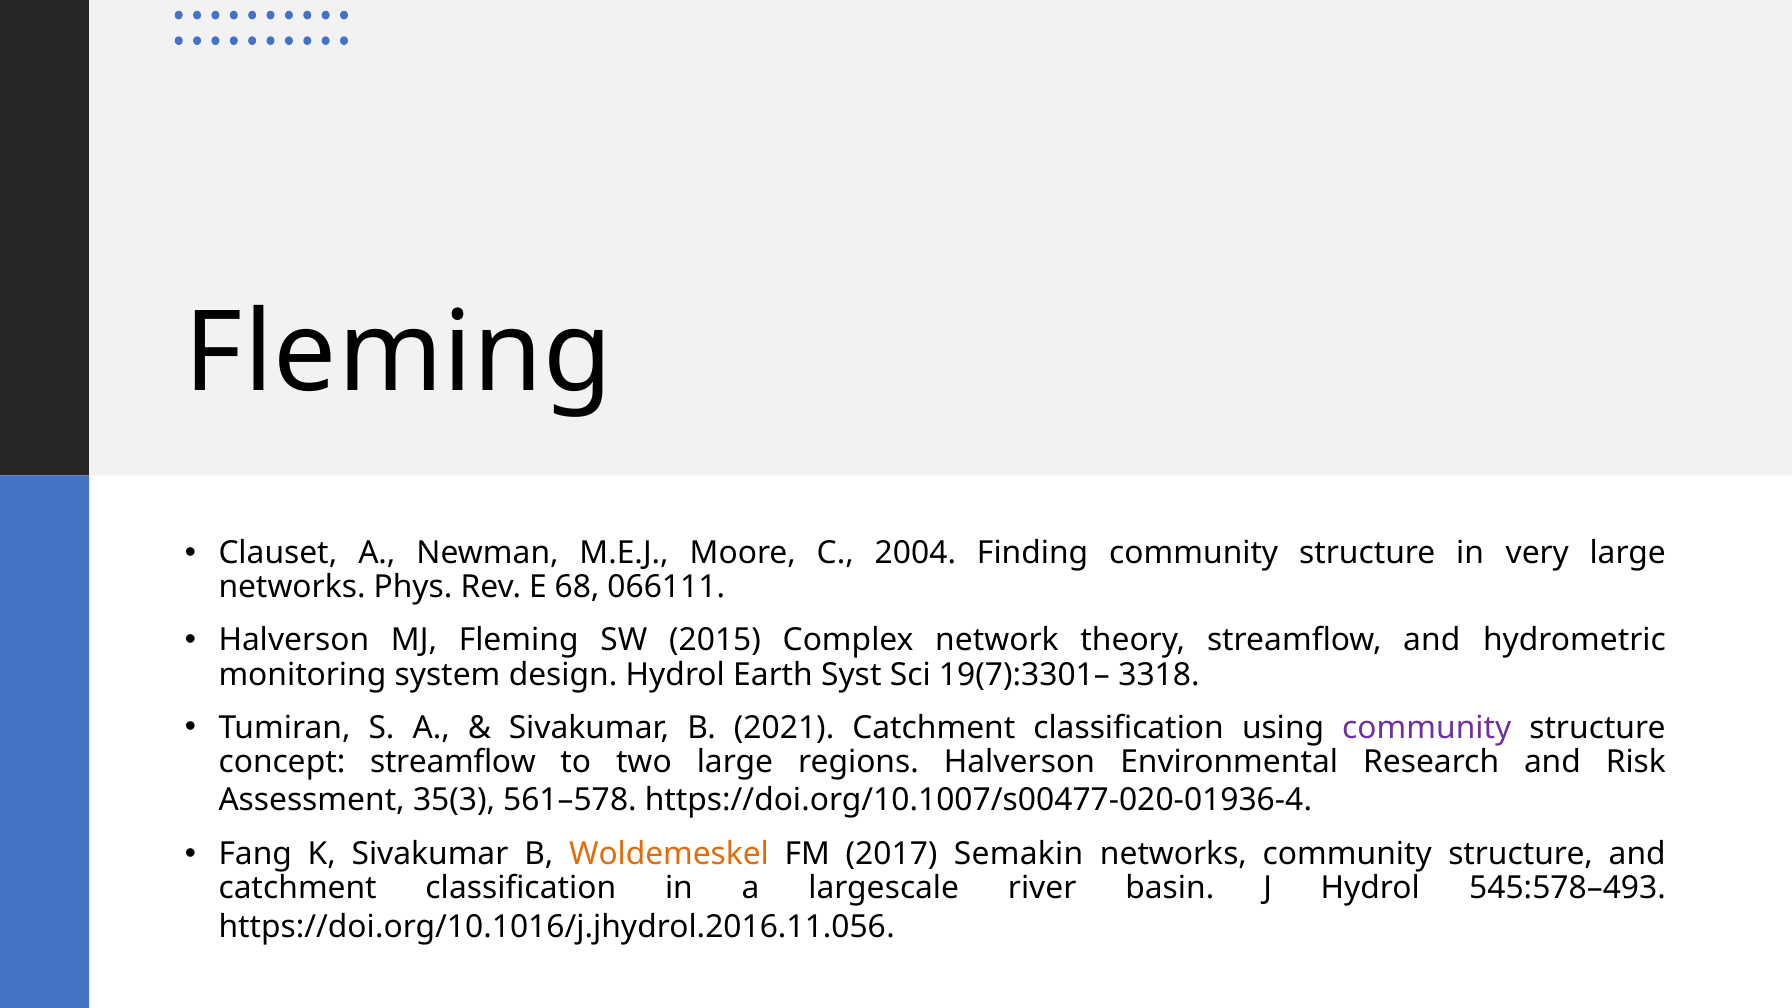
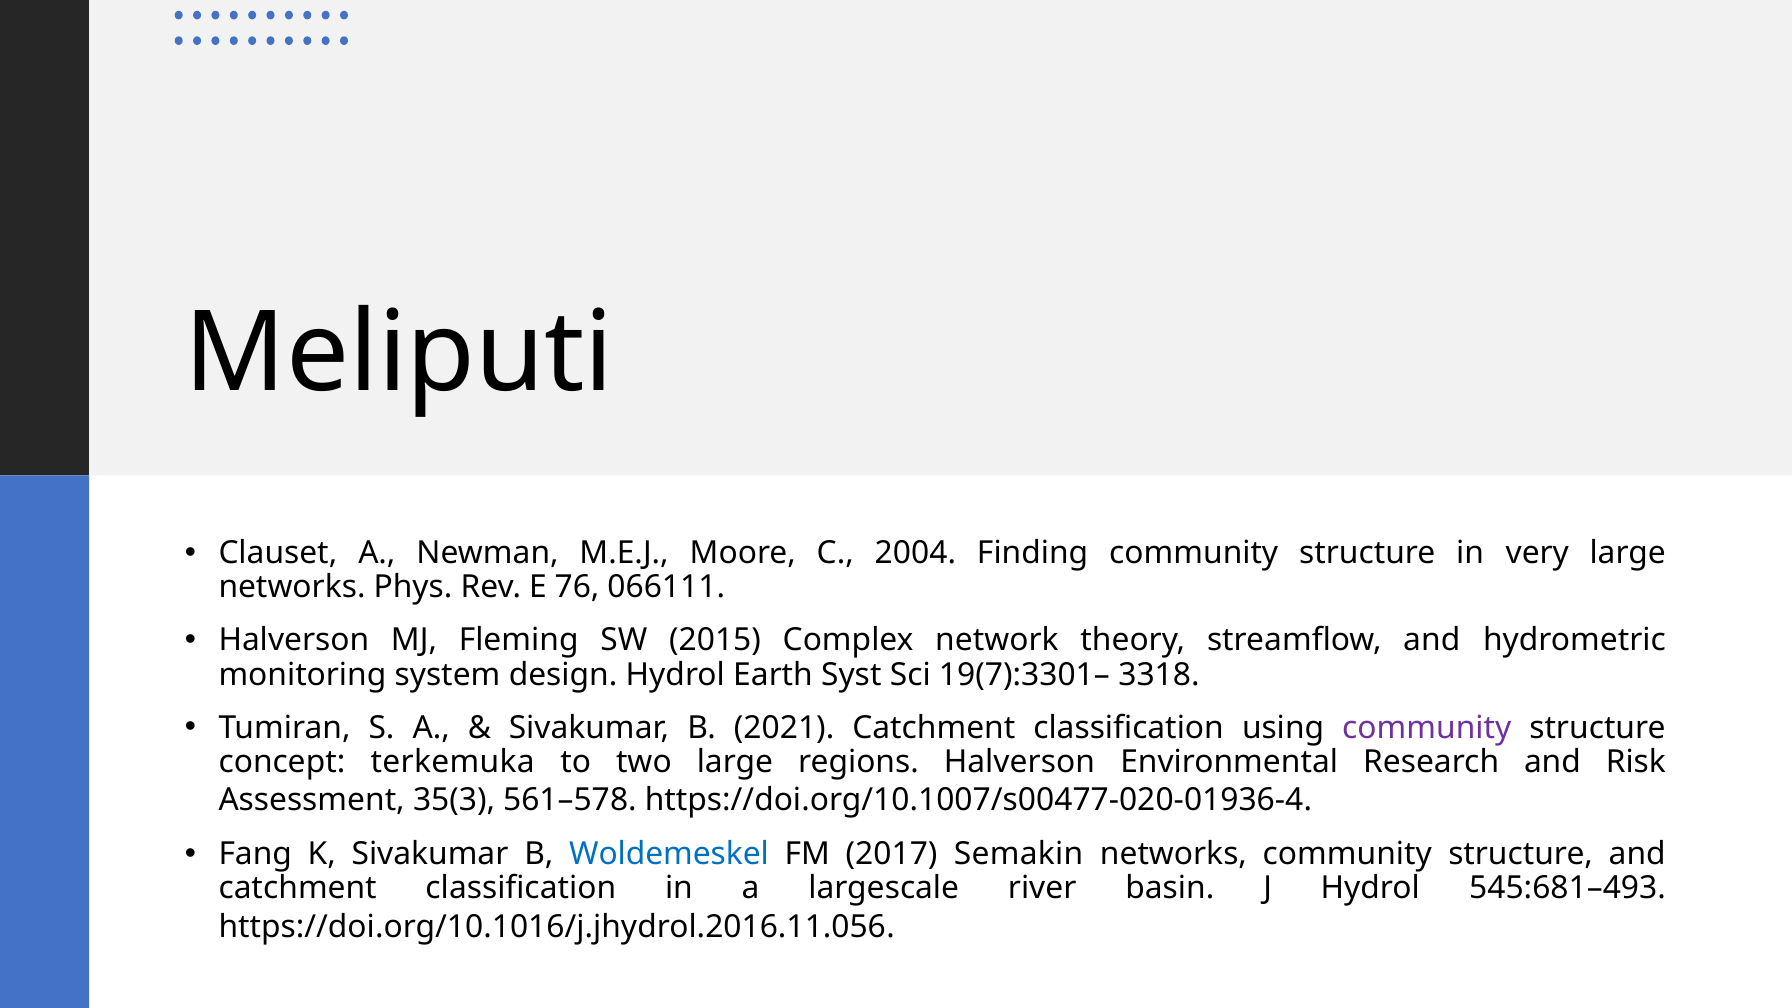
Fleming at (399, 354): Fleming -> Meliputi
68: 68 -> 76
concept streamflow: streamflow -> terkemuka
Woldemeskel colour: orange -> blue
545:578–493: 545:578–493 -> 545:681–493
